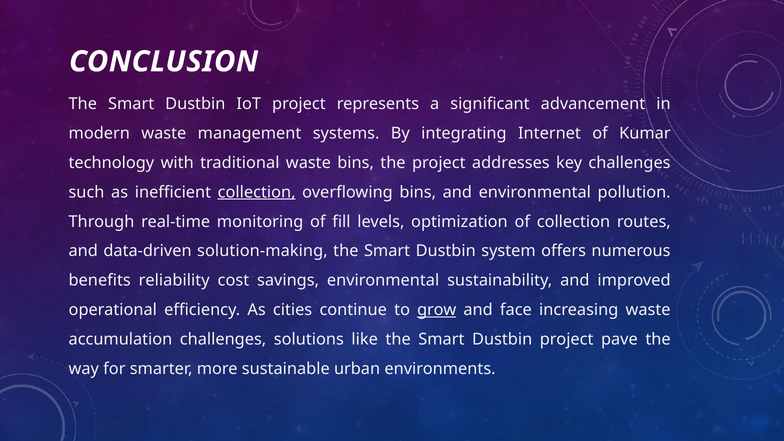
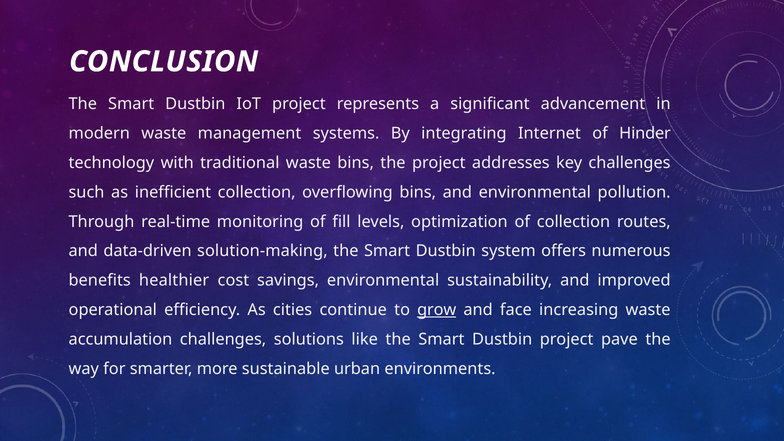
Kumar: Kumar -> Hinder
collection at (257, 192) underline: present -> none
reliability: reliability -> healthier
